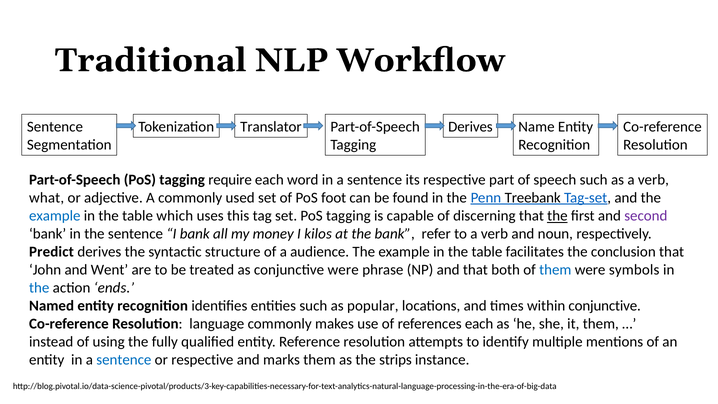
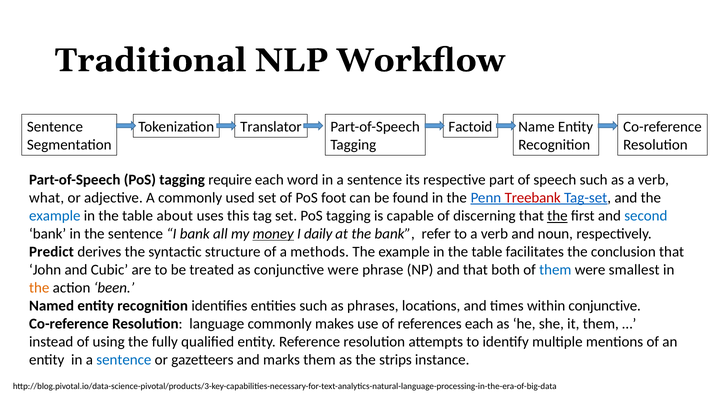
Derives at (470, 127): Derives -> Factoid
Treebank colour: black -> red
which: which -> about
second colour: purple -> blue
money underline: none -> present
kilos: kilos -> daily
audience: audience -> methods
Went: Went -> Cubic
symbols: symbols -> smallest
the at (39, 288) colour: blue -> orange
ends: ends -> been
popular: popular -> phrases
or respective: respective -> gazetteers
